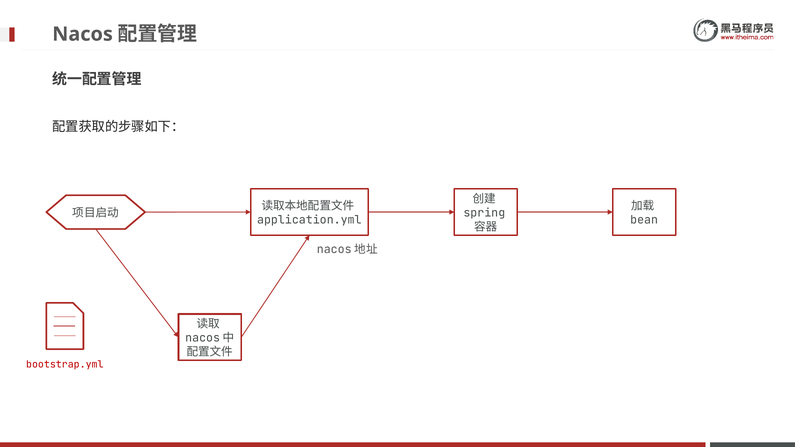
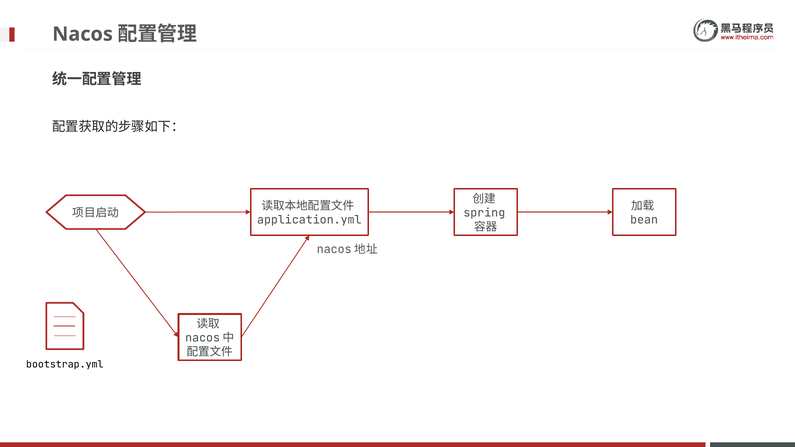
bootstrap.yml colour: red -> black
